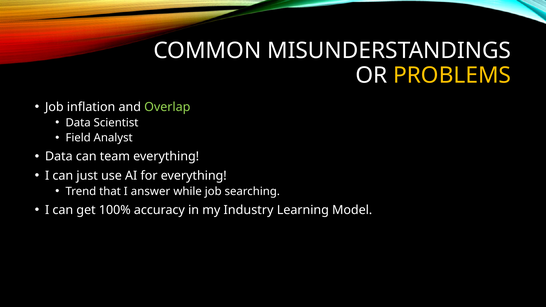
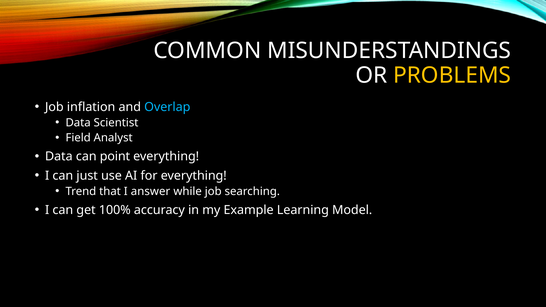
Overlap colour: light green -> light blue
team: team -> point
Industry: Industry -> Example
